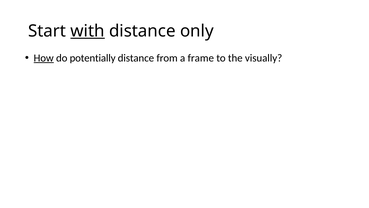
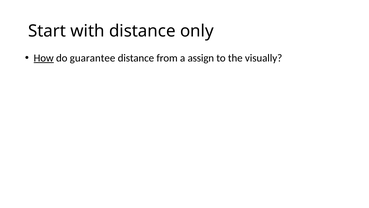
with underline: present -> none
potentially: potentially -> guarantee
frame: frame -> assign
